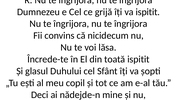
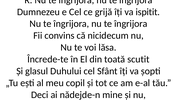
toată ispitit: ispitit -> scutit
